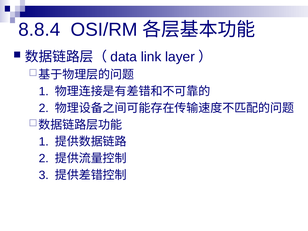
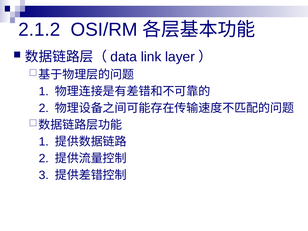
8.8.4: 8.8.4 -> 2.1.2
